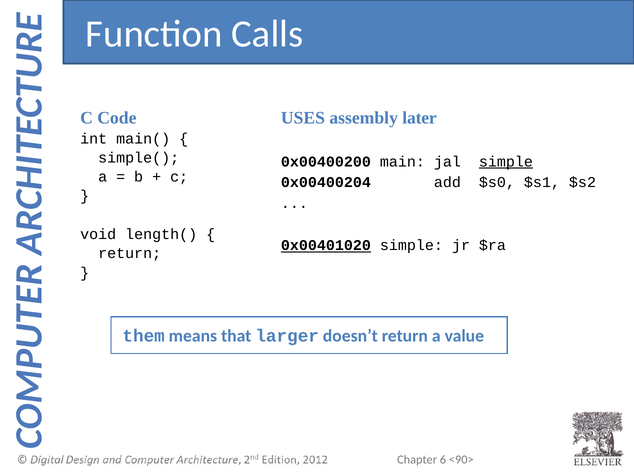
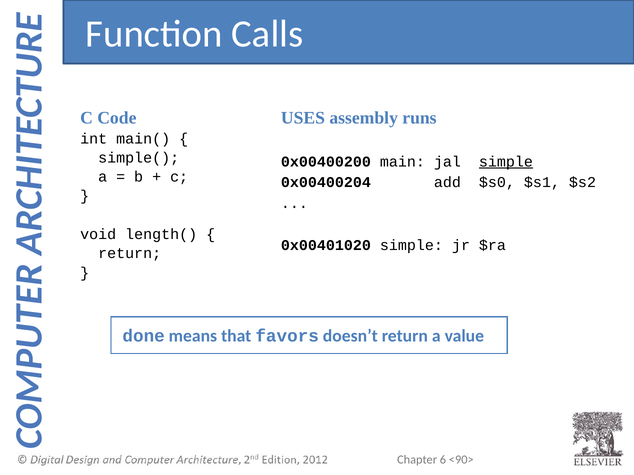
later: later -> runs
0x00401020 underline: present -> none
them: them -> done
larger: larger -> favors
